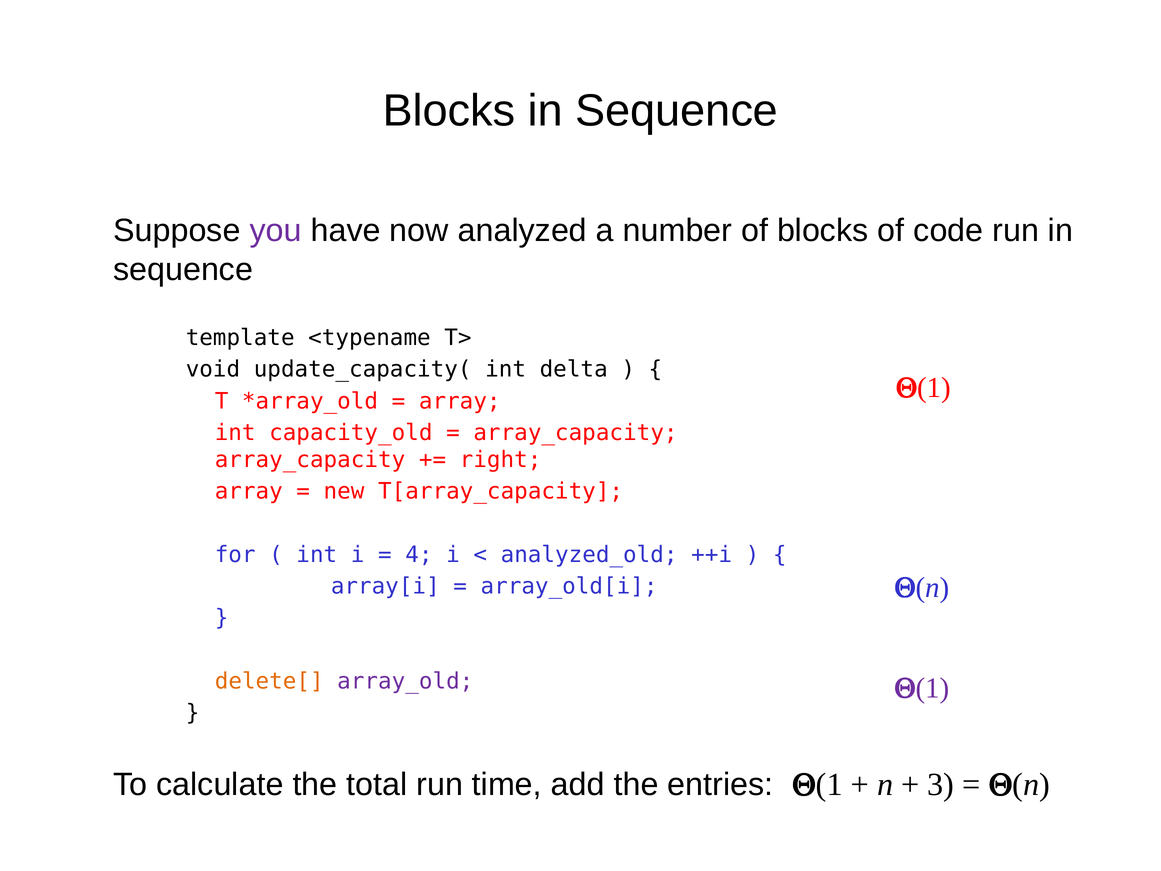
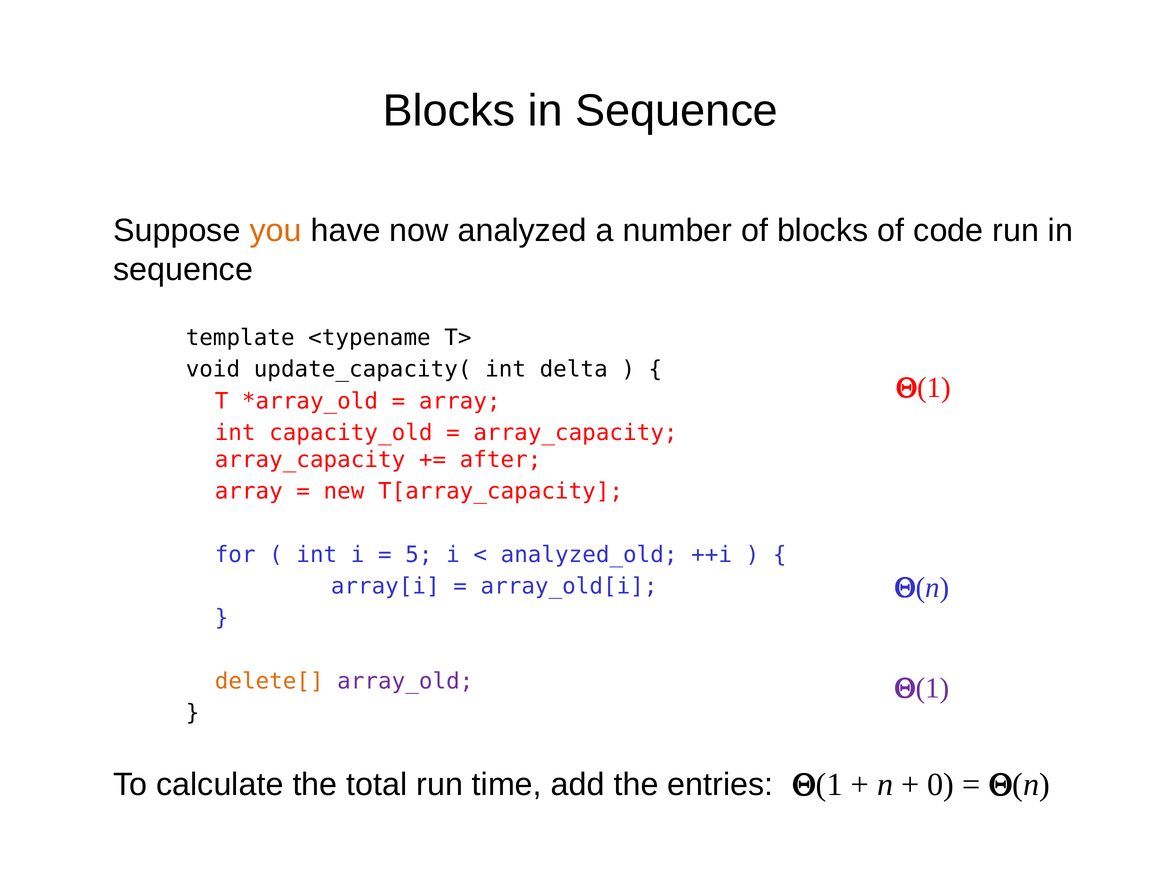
you colour: purple -> orange
right: right -> after
4: 4 -> 5
3: 3 -> 0
